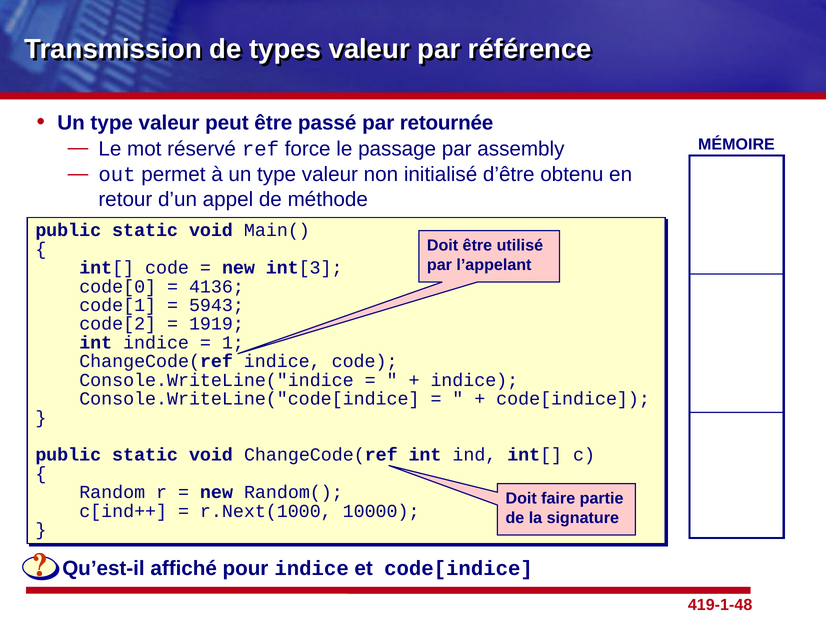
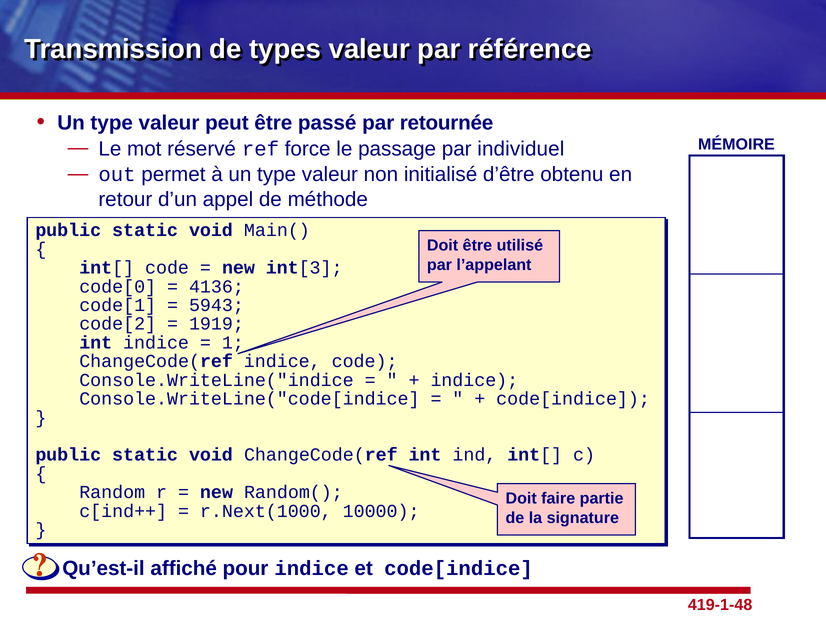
assembly: assembly -> individuel
